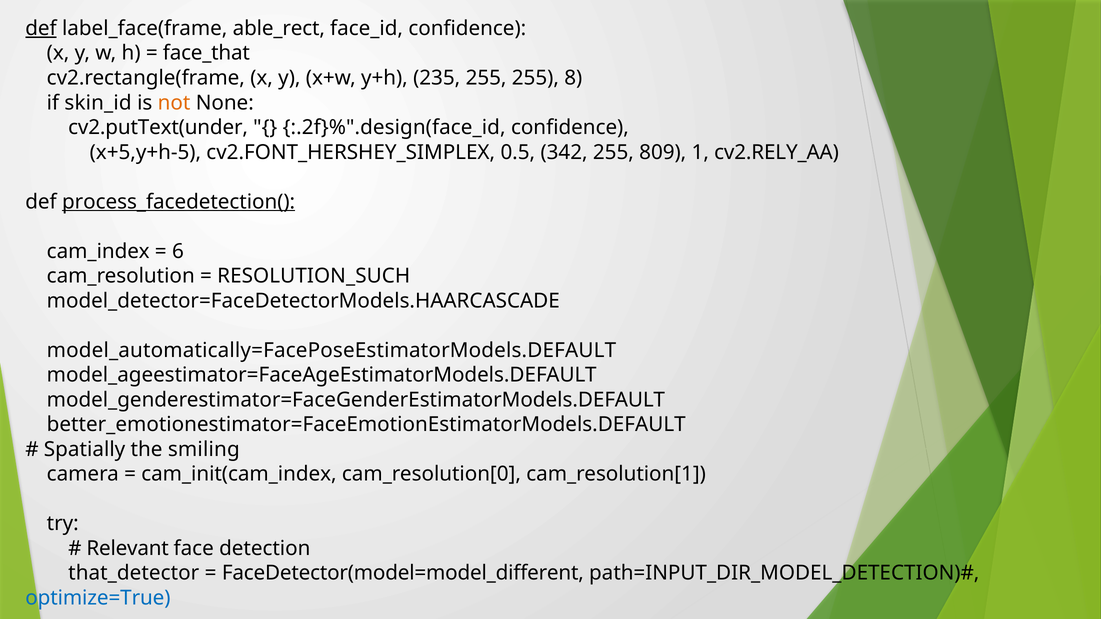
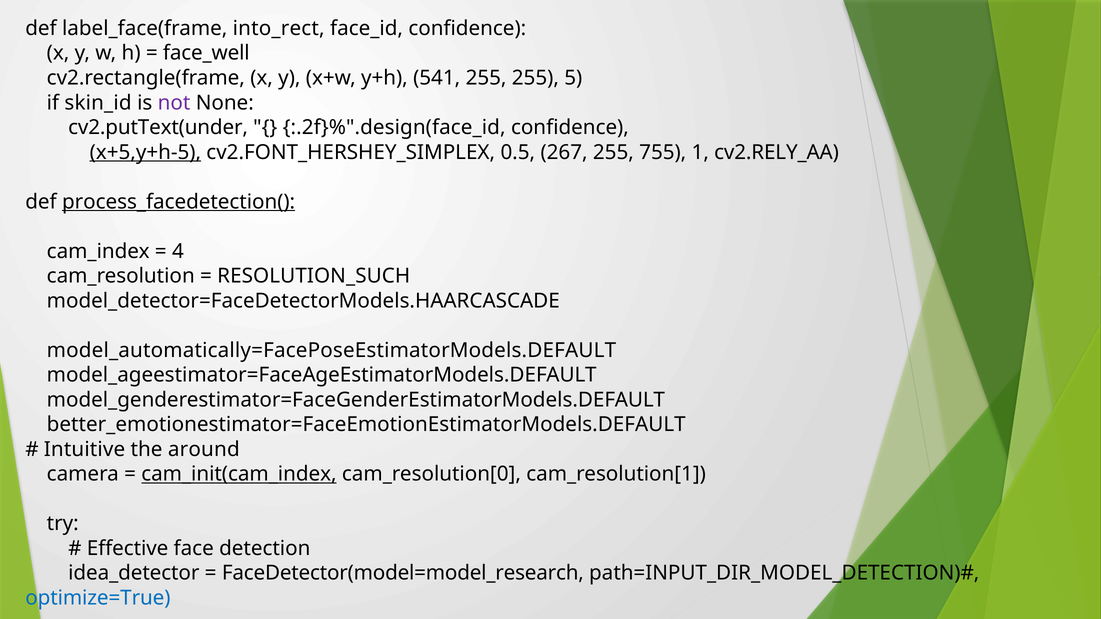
def at (41, 28) underline: present -> none
able_rect: able_rect -> into_rect
face_that: face_that -> face_well
235: 235 -> 541
8: 8 -> 5
not colour: orange -> purple
x+5,y+h-5 underline: none -> present
342: 342 -> 267
809: 809 -> 755
6: 6 -> 4
Spatially: Spatially -> Intuitive
smiling: smiling -> around
cam_init(cam_index underline: none -> present
Relevant: Relevant -> Effective
that_detector: that_detector -> idea_detector
FaceDetector(model=model_different: FaceDetector(model=model_different -> FaceDetector(model=model_research
